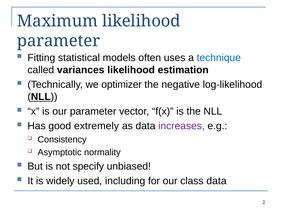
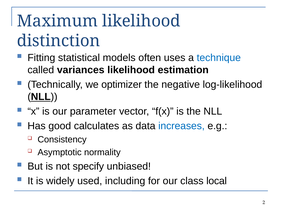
parameter at (59, 41): parameter -> distinction
extremely: extremely -> calculates
increases colour: purple -> blue
class data: data -> local
